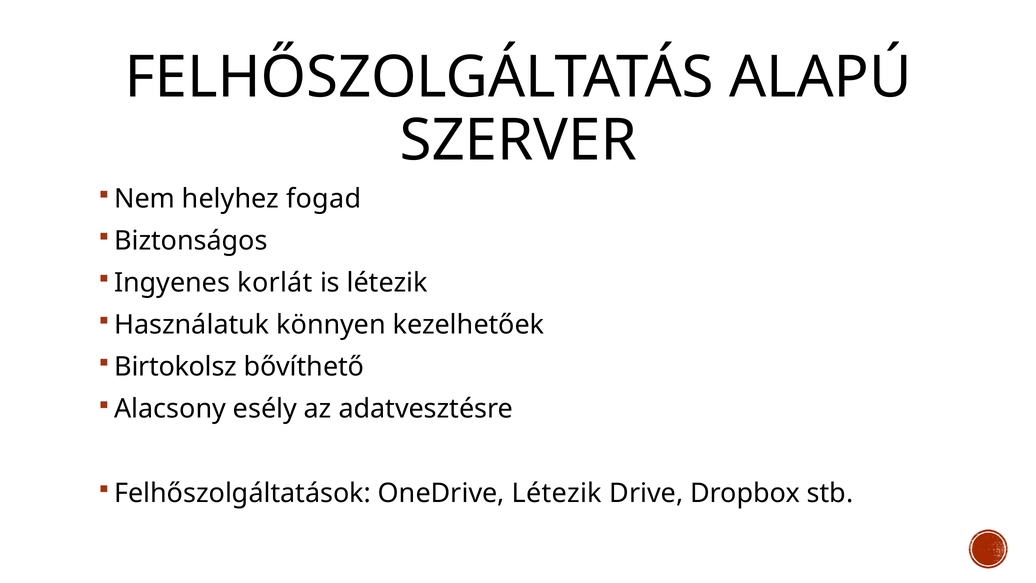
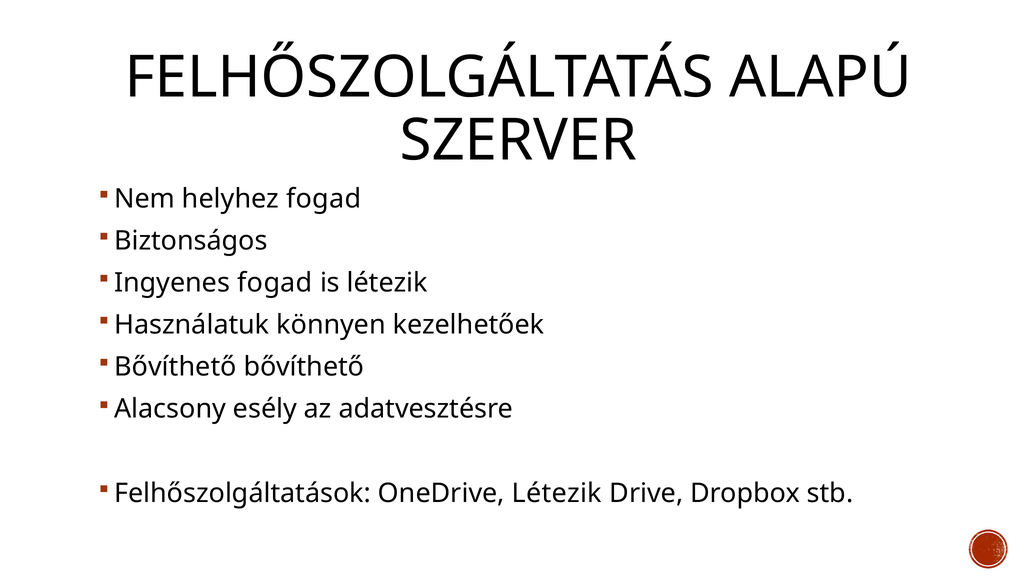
Ingyenes korlát: korlát -> fogad
Birtokolsz at (176, 367): Birtokolsz -> Bővíthető
